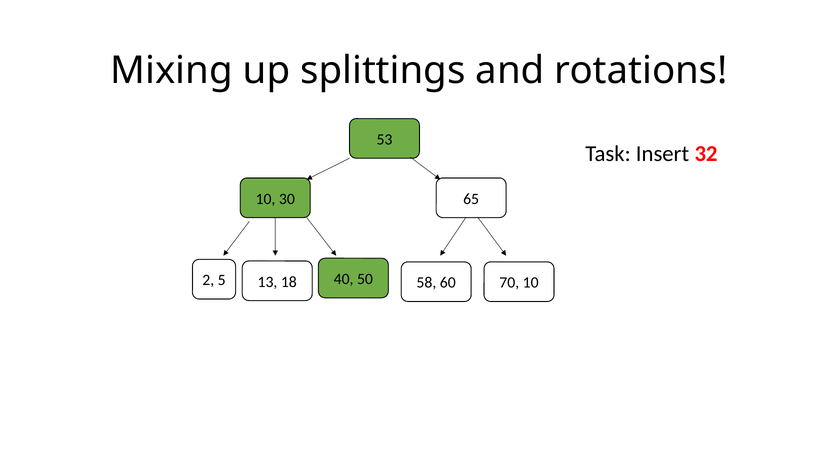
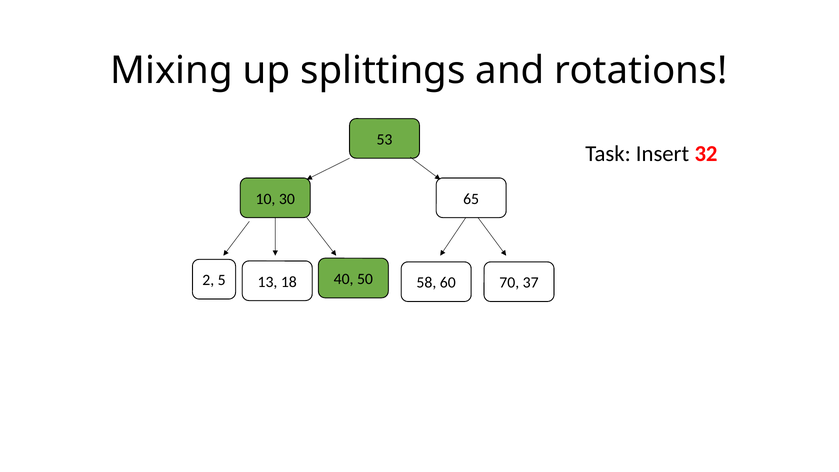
70 10: 10 -> 37
